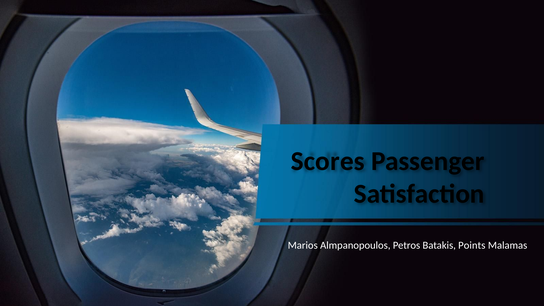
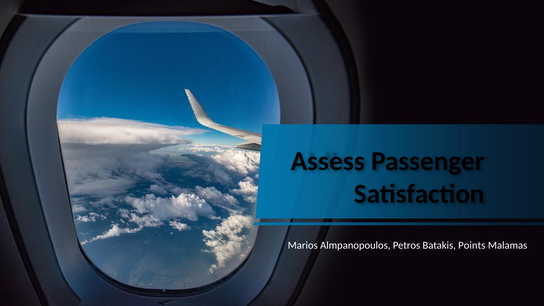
Scores: Scores -> Assess
